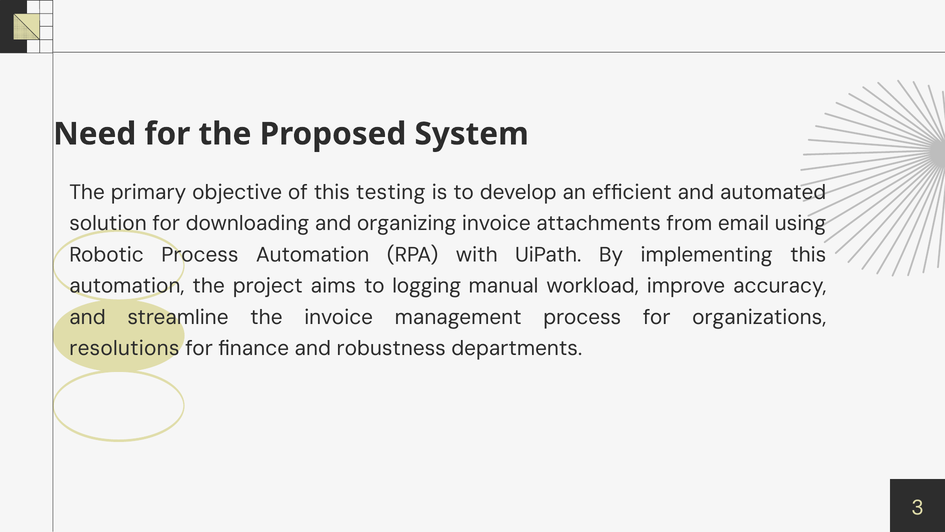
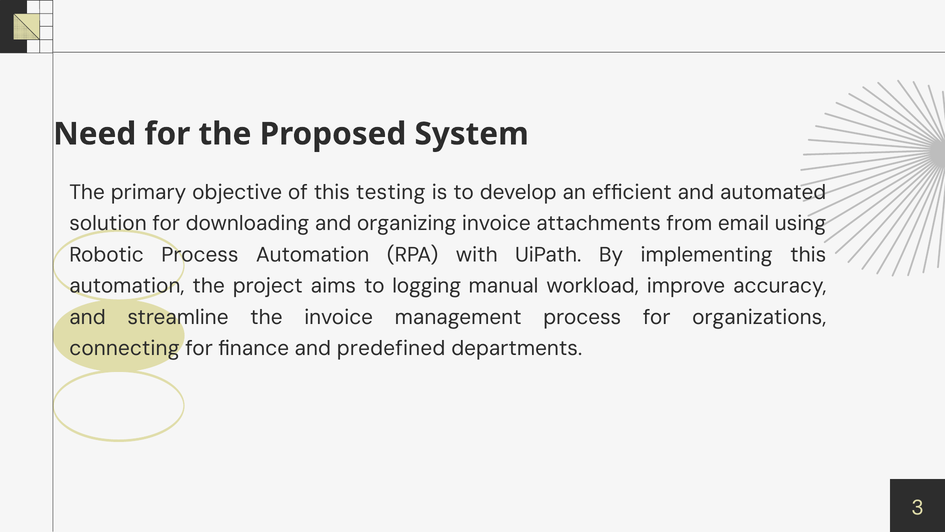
resolutions: resolutions -> connecting
robustness: robustness -> predefined
